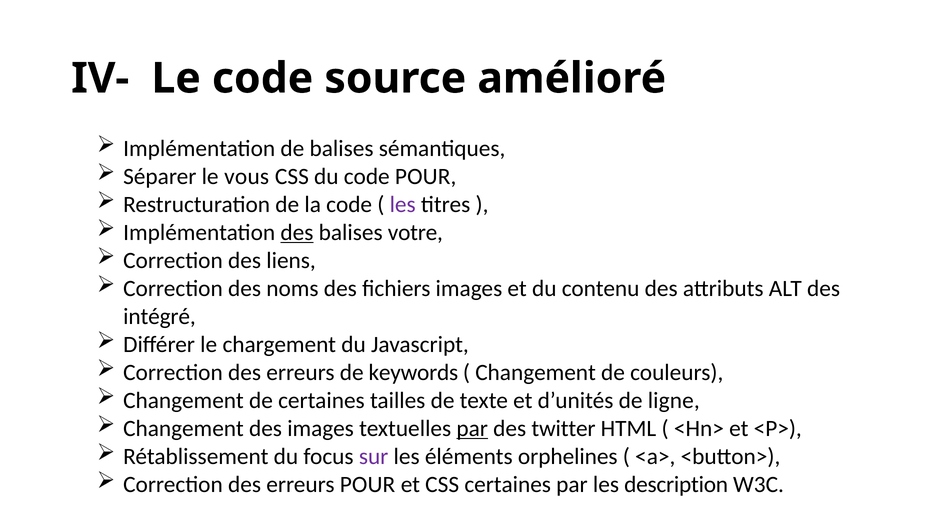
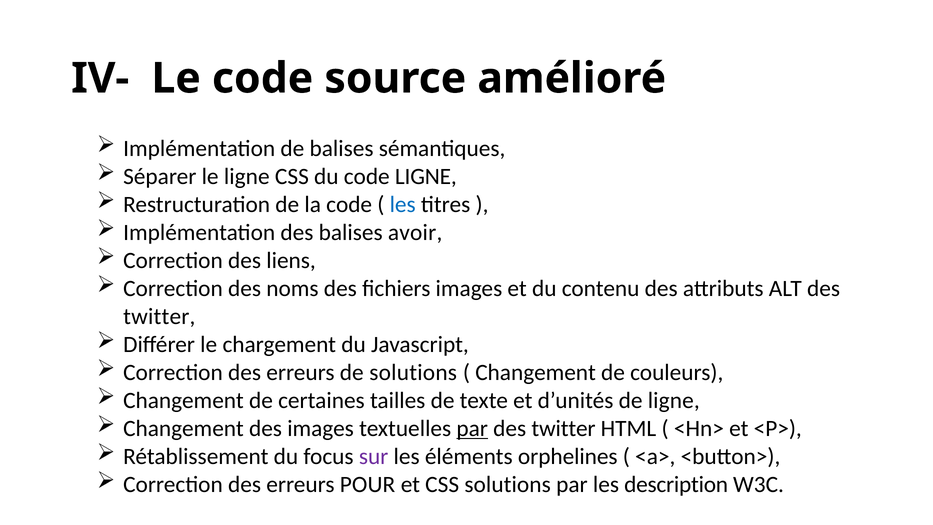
le vous: vous -> ligne
code POUR: POUR -> LIGNE
les at (403, 204) colour: purple -> blue
des at (297, 232) underline: present -> none
votre: votre -> avoir
intégré at (159, 316): intégré -> twitter
de keywords: keywords -> solutions
CSS certaines: certaines -> solutions
